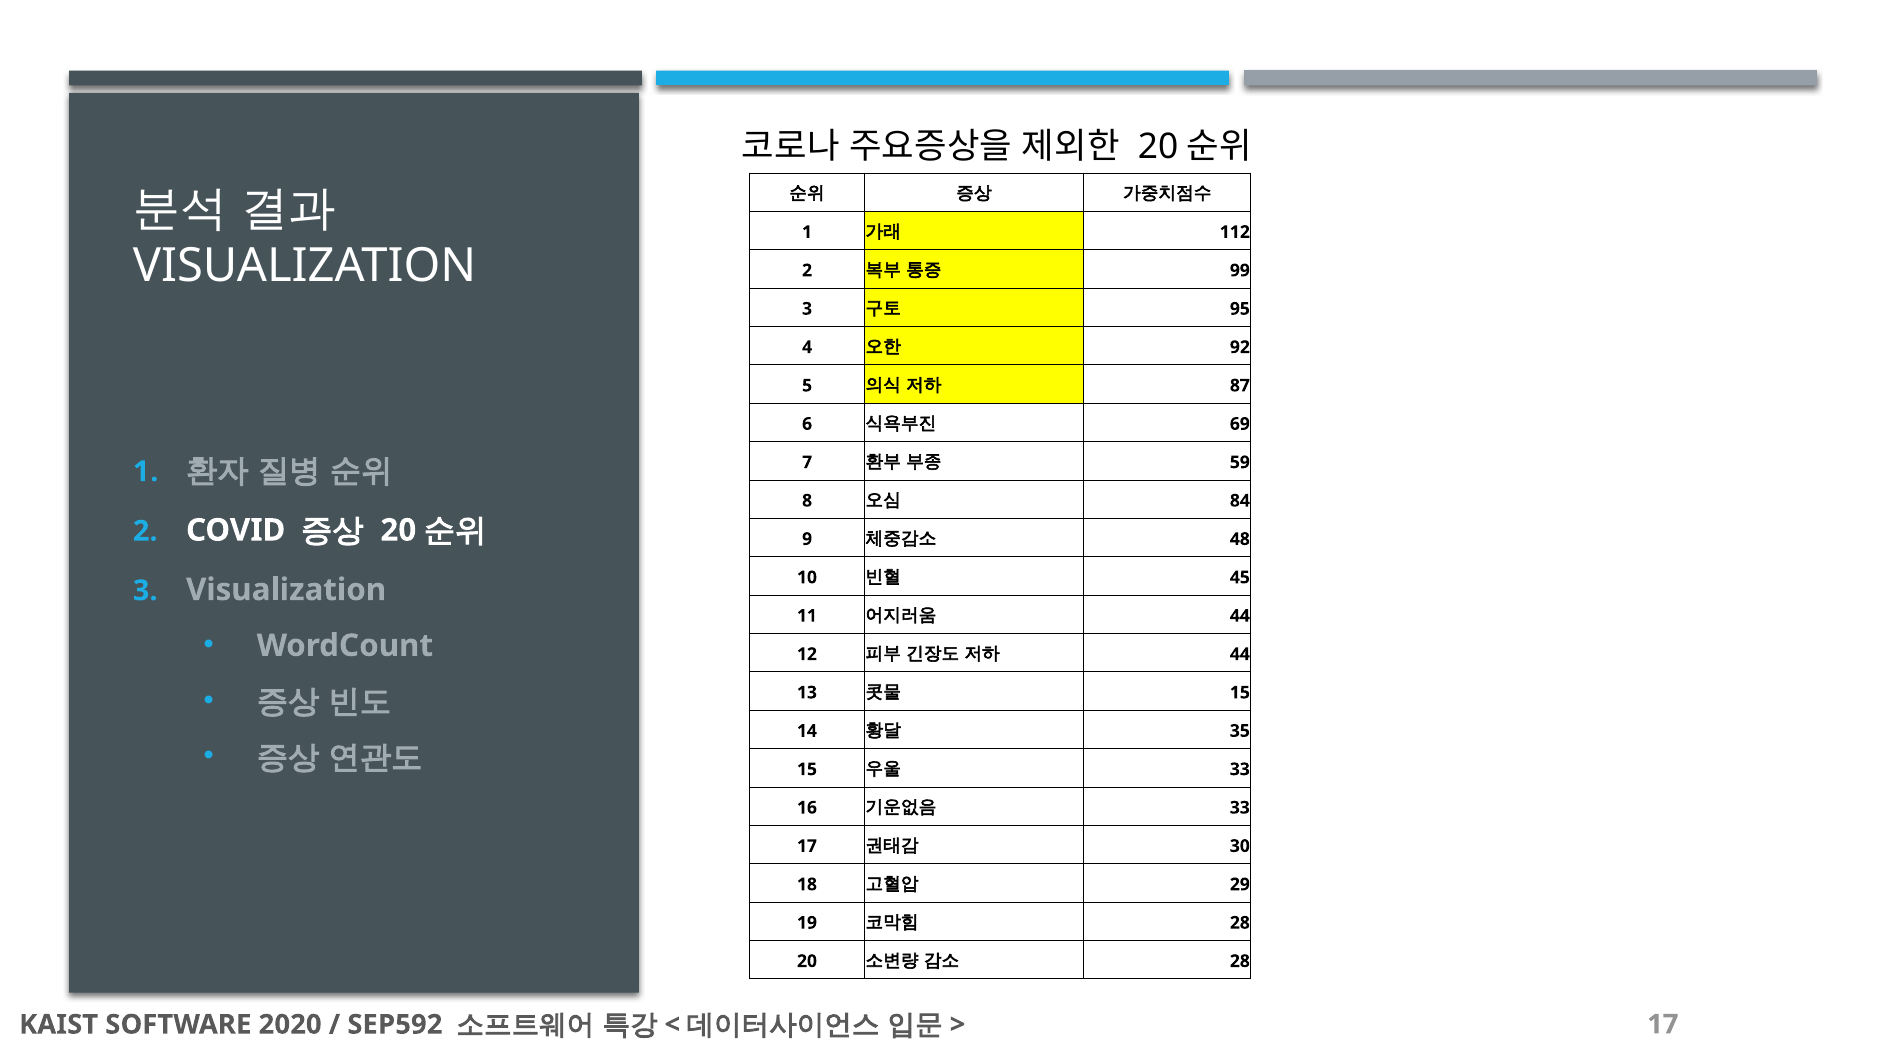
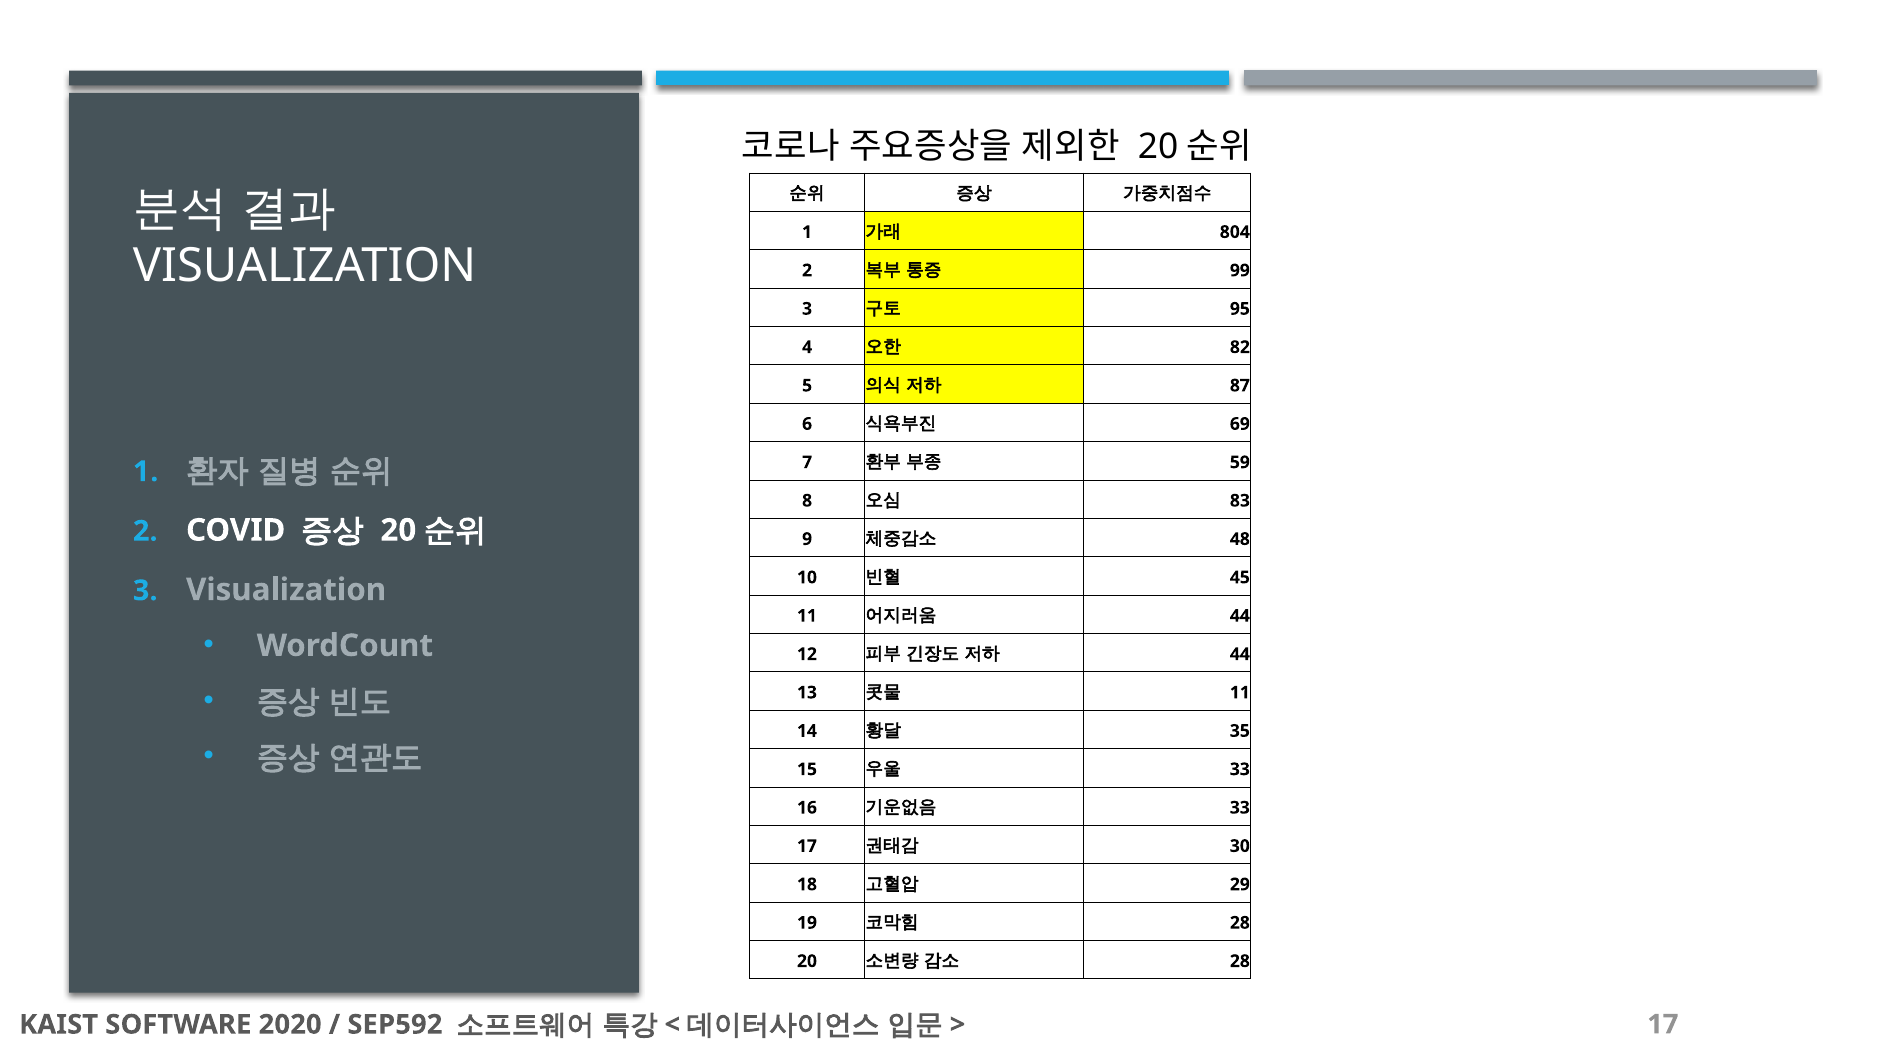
112: 112 -> 804
92: 92 -> 82
84: 84 -> 83
15 at (1240, 692): 15 -> 11
